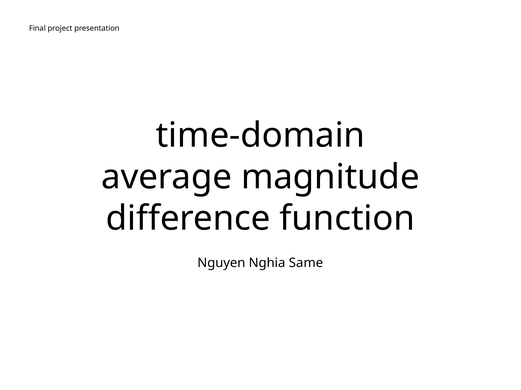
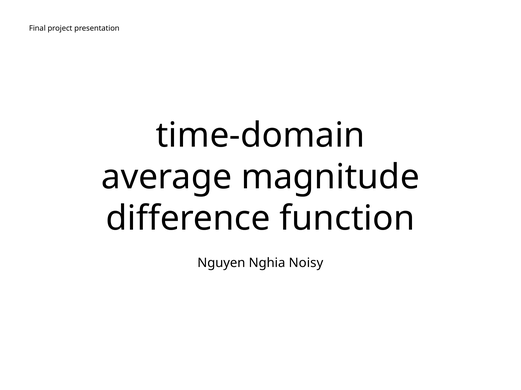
Same: Same -> Noisy
